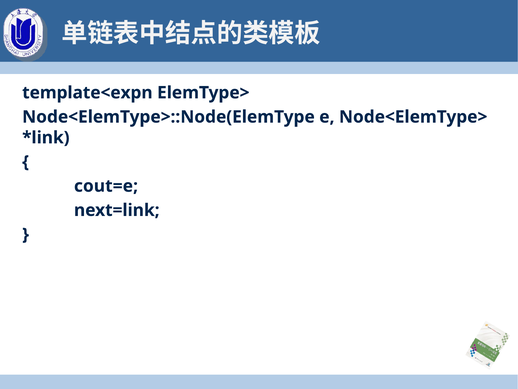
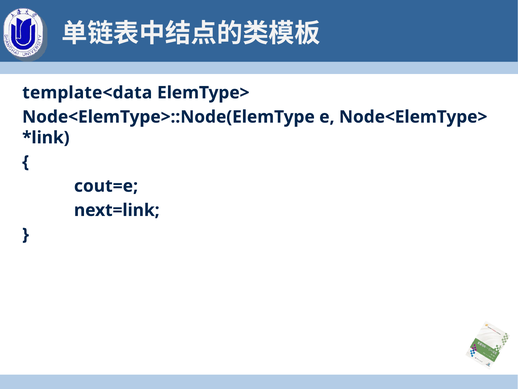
template<expn: template<expn -> template<data
